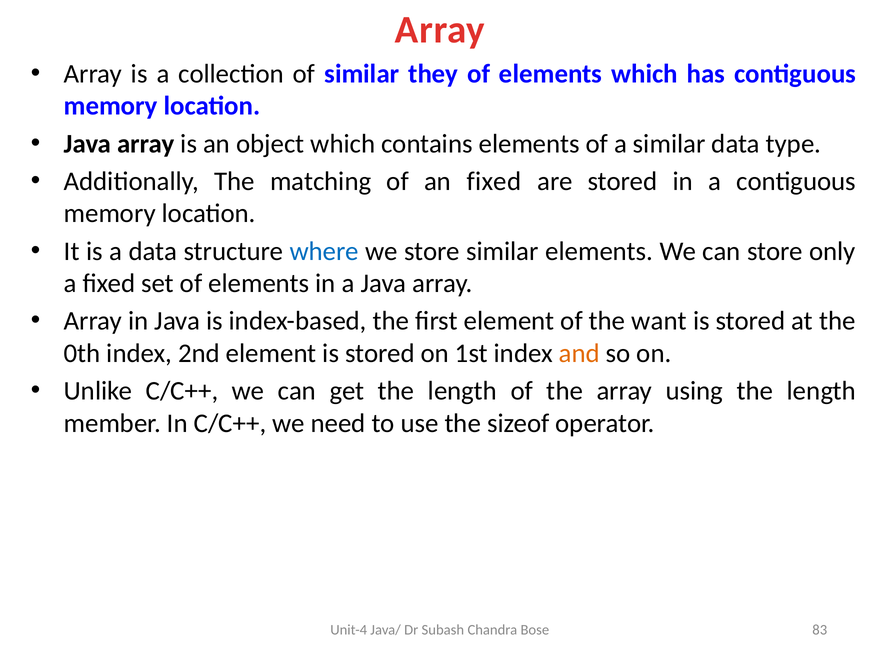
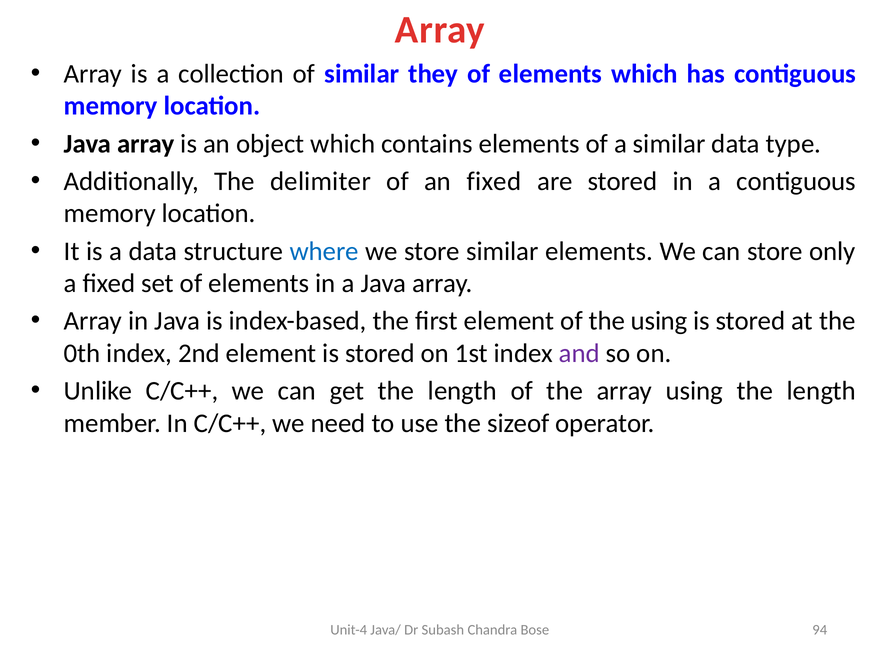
matching: matching -> delimiter
the want: want -> using
and colour: orange -> purple
83: 83 -> 94
